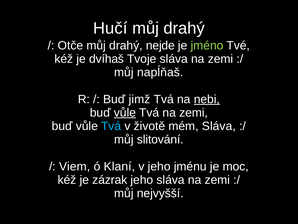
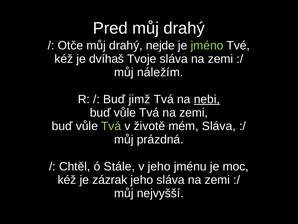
Hučí: Hučí -> Pred
napĺňaš: napĺňaš -> náležím
vůle at (125, 112) underline: present -> none
Tvá at (111, 126) colour: light blue -> light green
slitování: slitování -> prázdná
Viem: Viem -> Chtěl
Klaní: Klaní -> Stále
